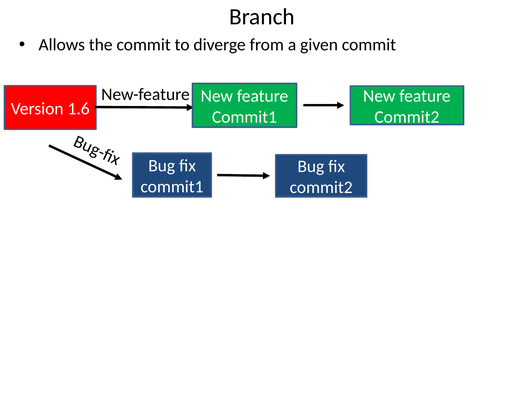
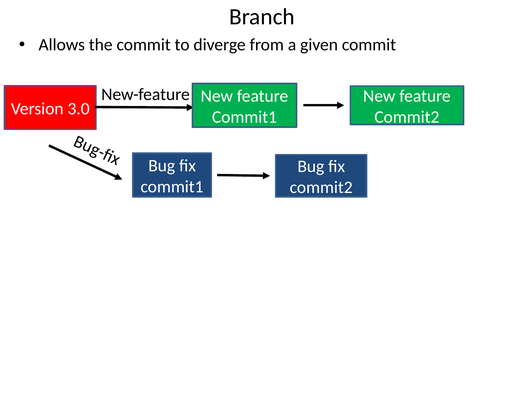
1.6: 1.6 -> 3.0
